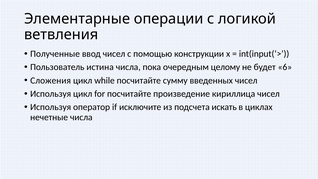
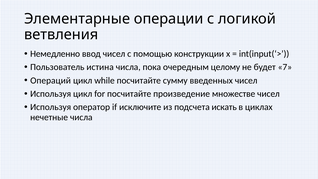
Полученные: Полученные -> Немедленно
6: 6 -> 7
Сложения: Сложения -> Операций
кириллица: кириллица -> множестве
